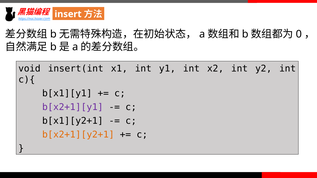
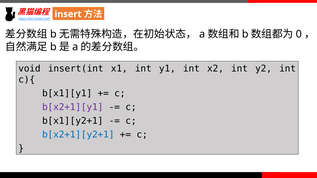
b[x2+1][y2+1 colour: orange -> blue
